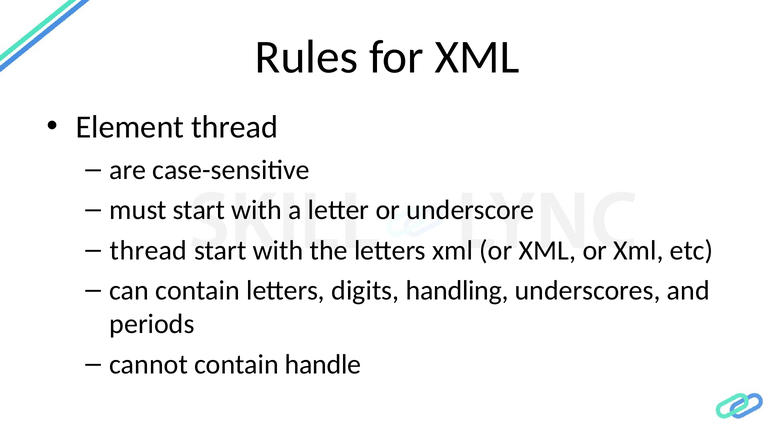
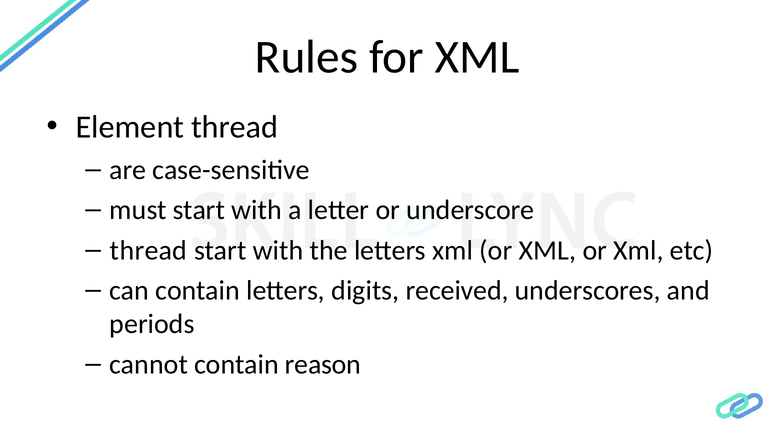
handling: handling -> received
handle: handle -> reason
